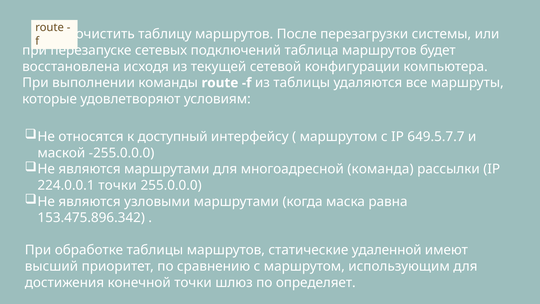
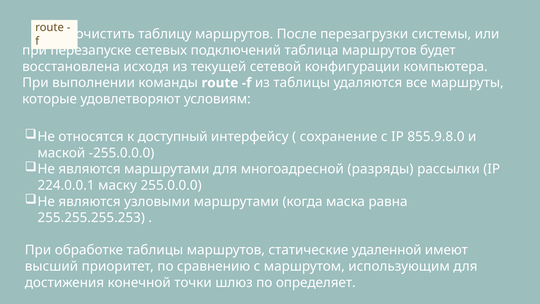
маршрутом at (339, 137): маршрутом -> сохранение
649.5.7.7: 649.5.7.7 -> 855.9.8.0
команда: команда -> разряды
224.0.0.1 точки: точки -> маску
153.475.896.342: 153.475.896.342 -> 255.255.255.253
